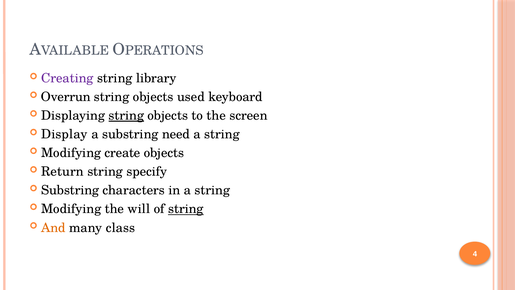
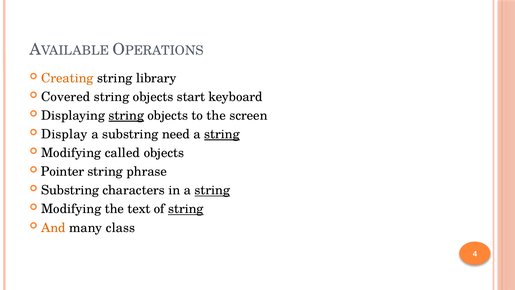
Creating colour: purple -> orange
Overrun: Overrun -> Covered
used: used -> start
string at (222, 134) underline: none -> present
create: create -> called
Return: Return -> Pointer
specify: specify -> phrase
string at (212, 190) underline: none -> present
will: will -> text
